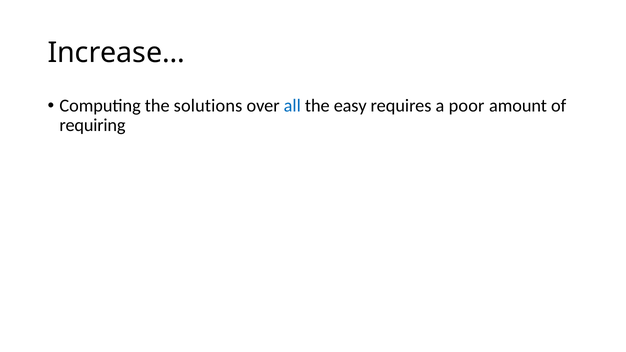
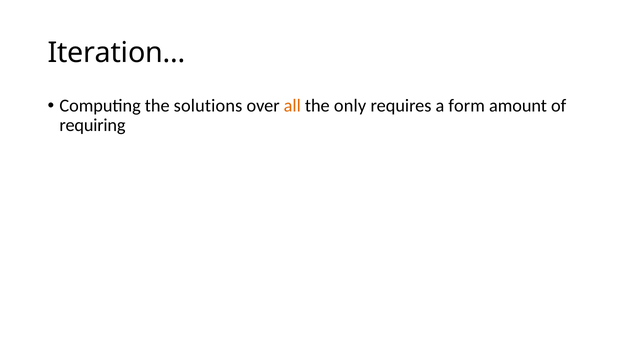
Increase: Increase -> Iteration
all colour: blue -> orange
easy: easy -> only
poor: poor -> form
